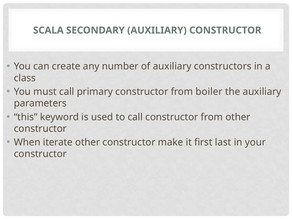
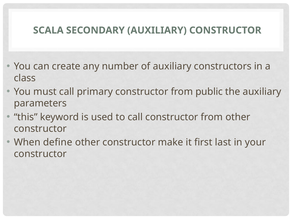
boiler: boiler -> public
iterate: iterate -> define
